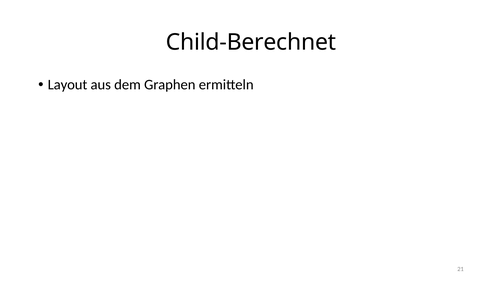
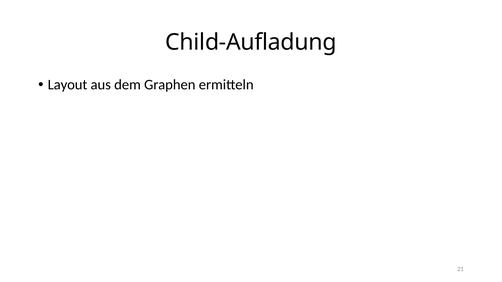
Child-Berechnet: Child-Berechnet -> Child-Aufladung
